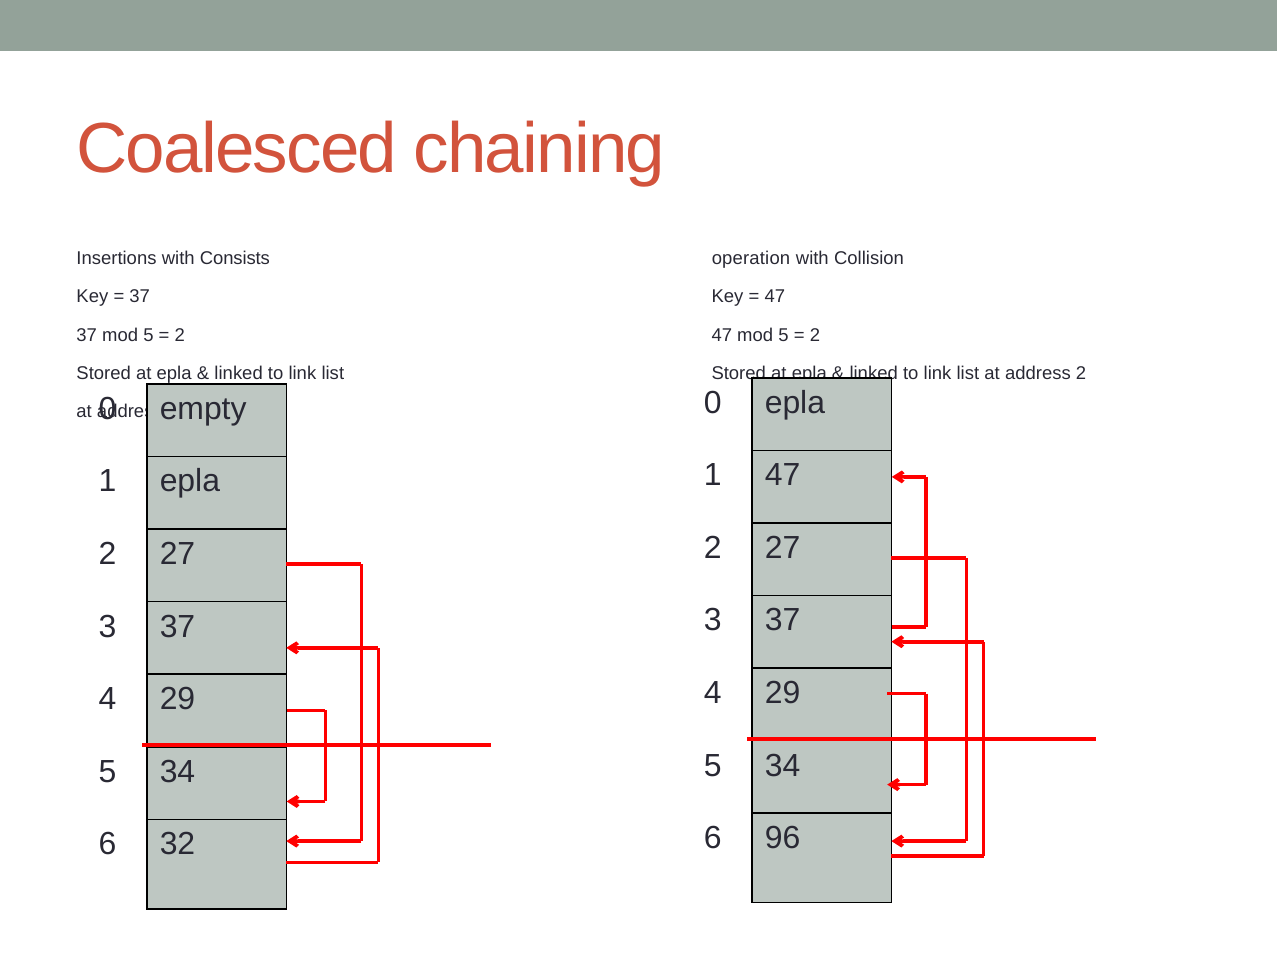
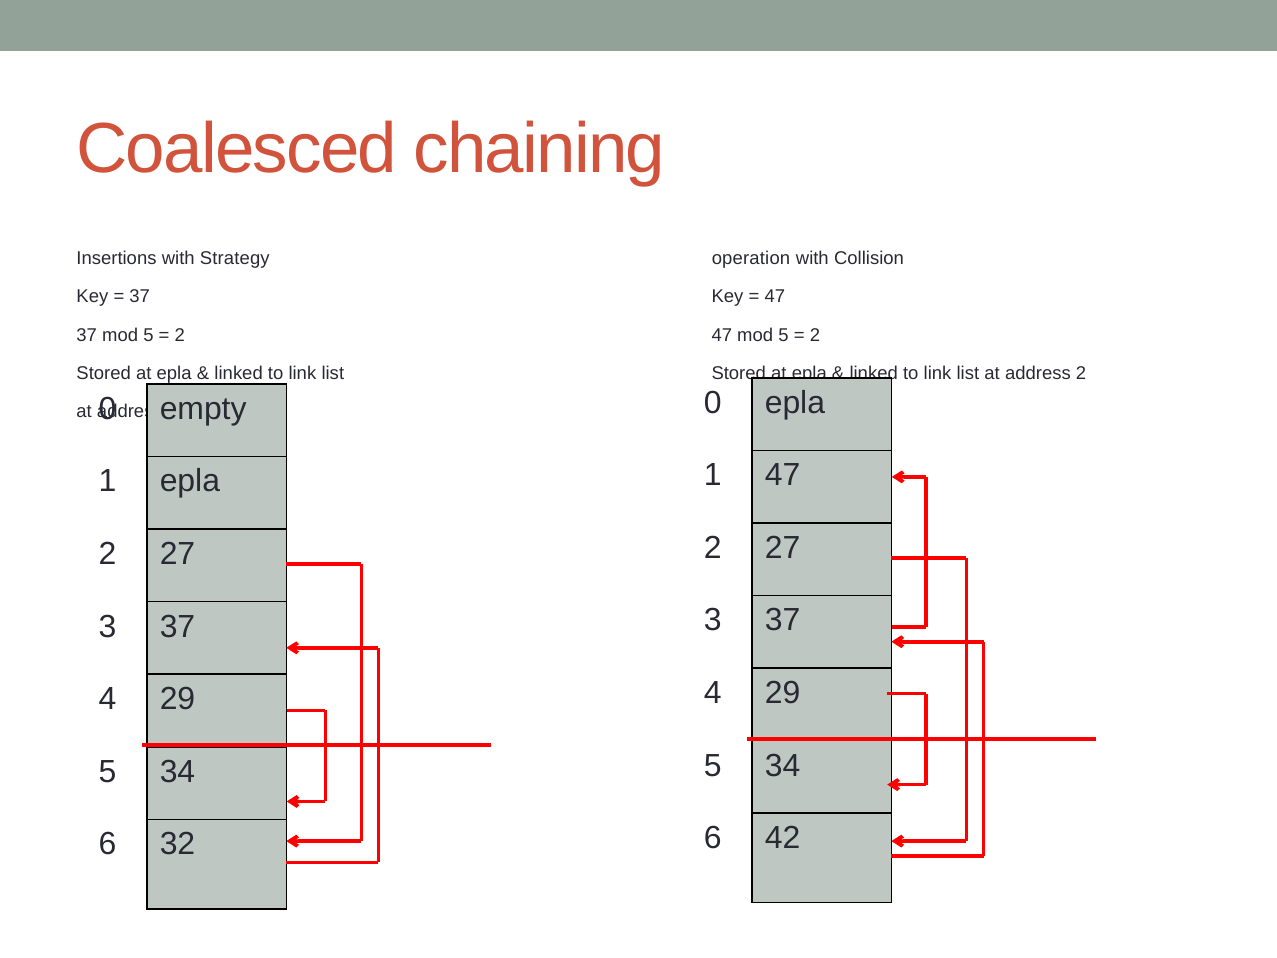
Consists: Consists -> Strategy
96: 96 -> 42
